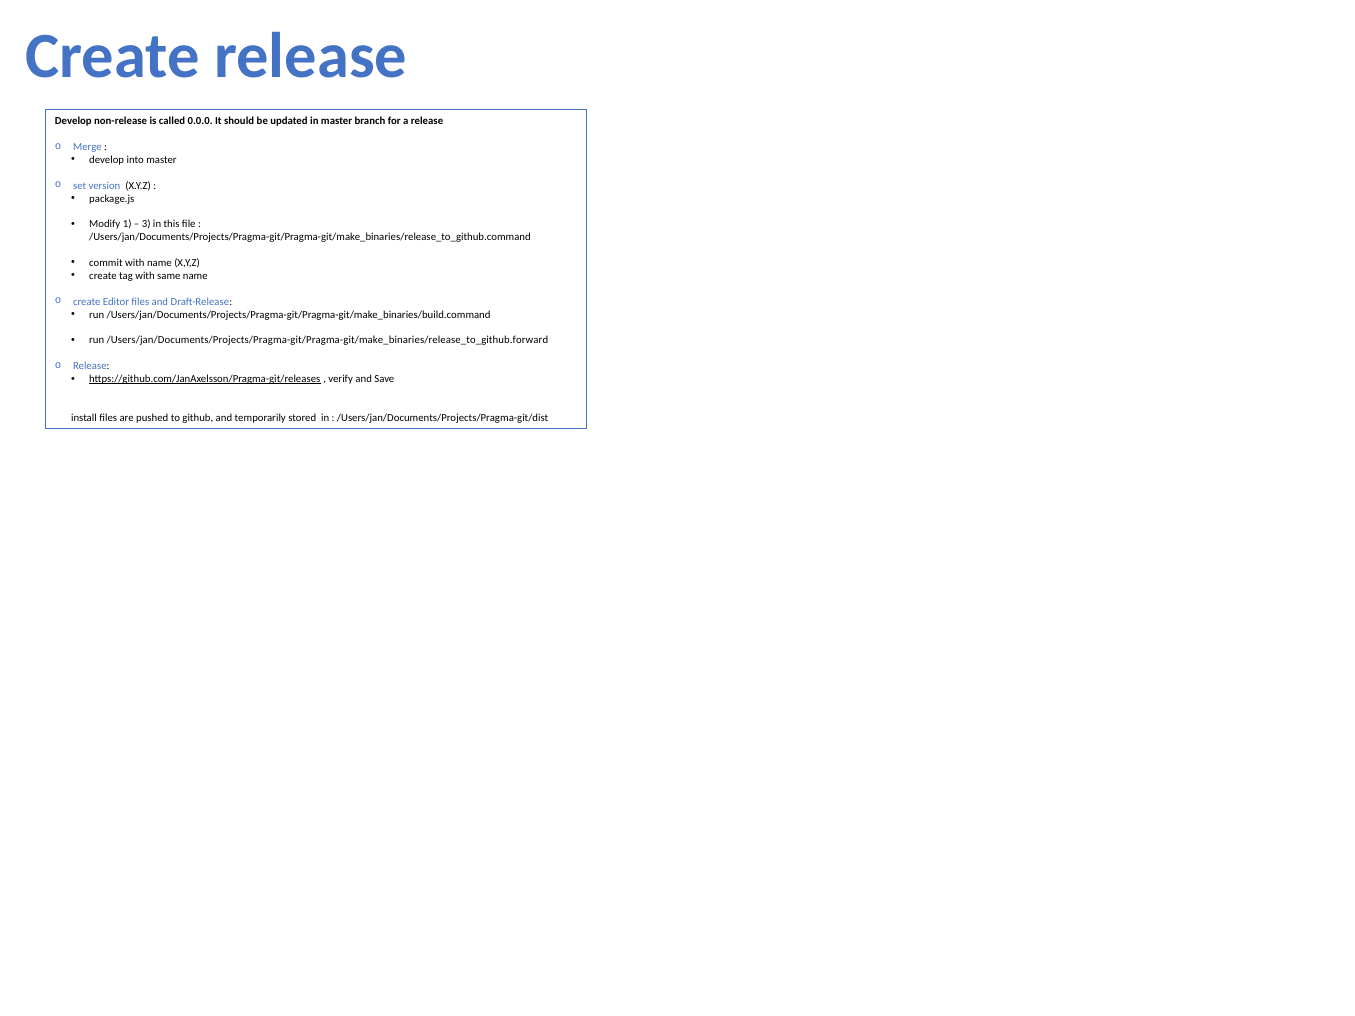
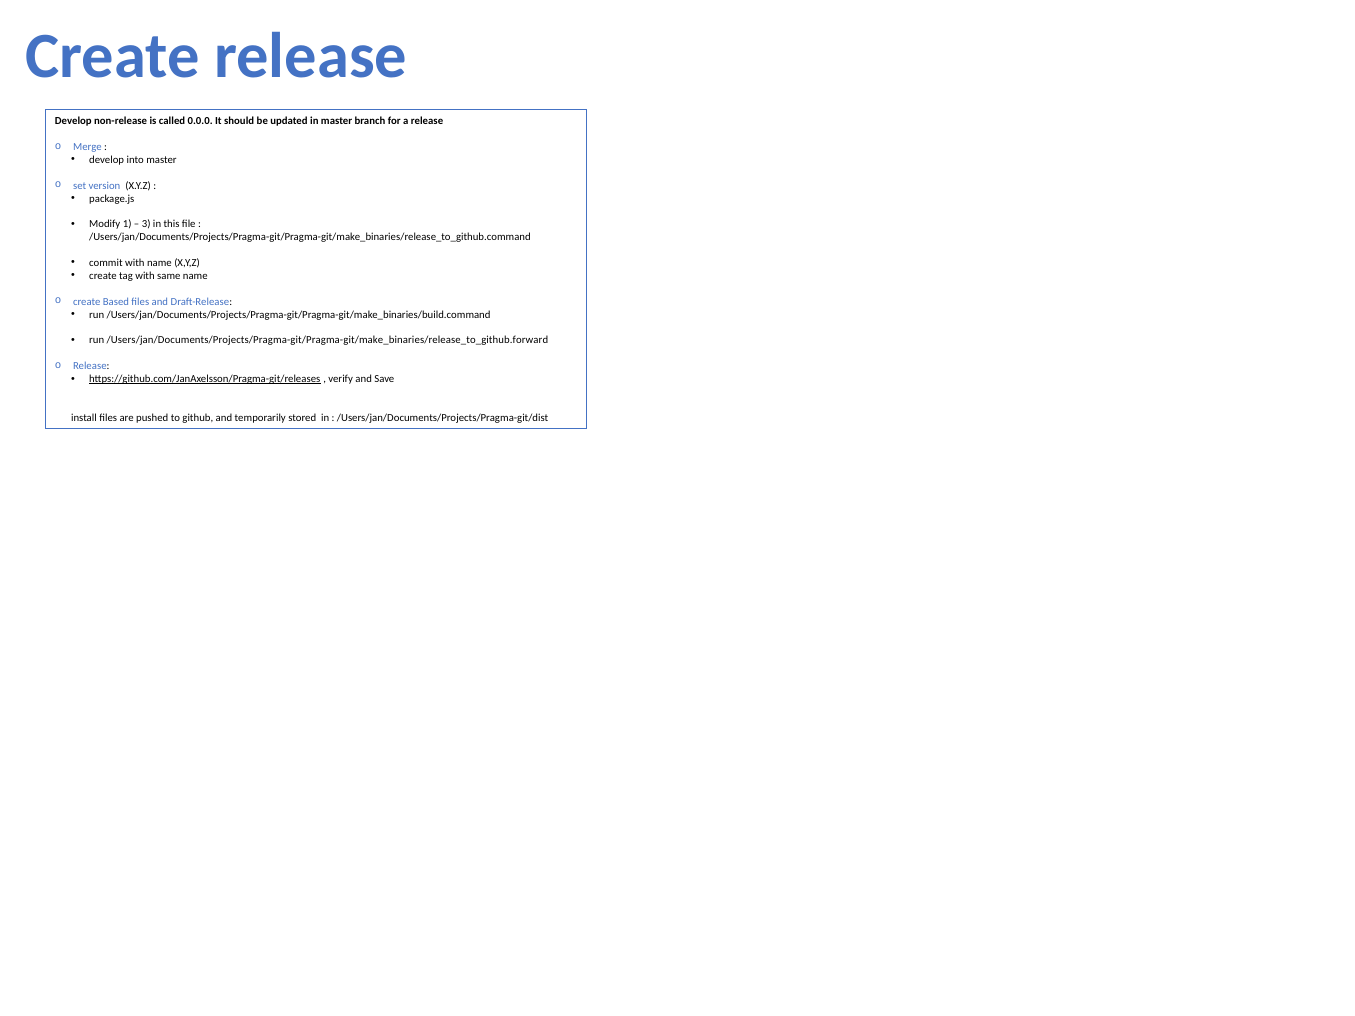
Editor: Editor -> Based
